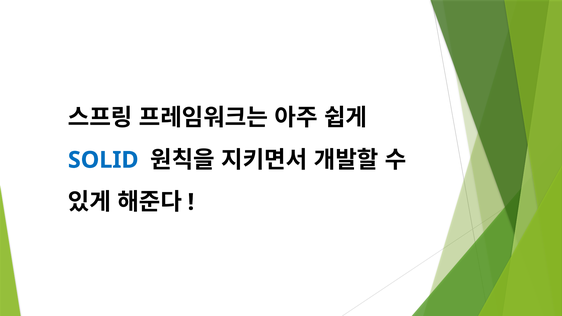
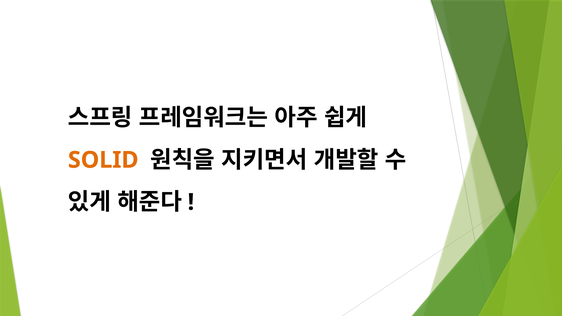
SOLID colour: blue -> orange
